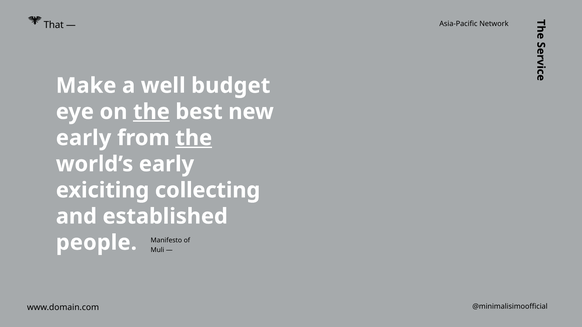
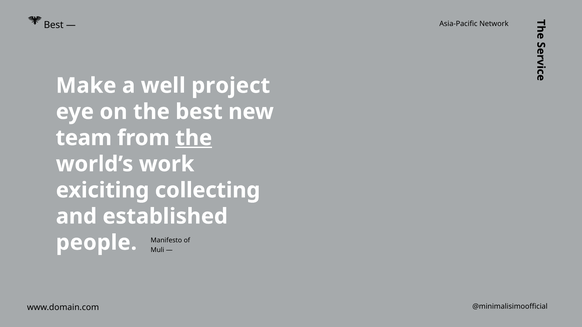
That at (54, 25): That -> Best
budget: budget -> project
the at (151, 112) underline: present -> none
early at (84, 138): early -> team
world’s early: early -> work
